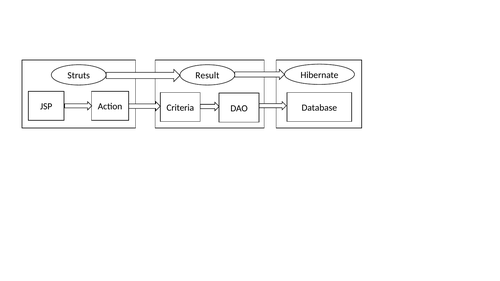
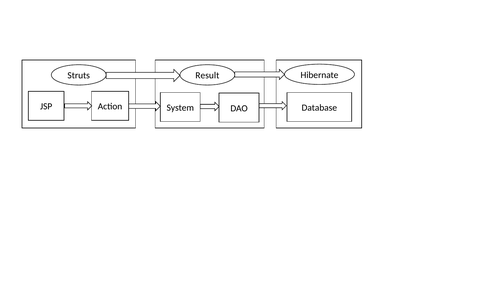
Criteria: Criteria -> System
